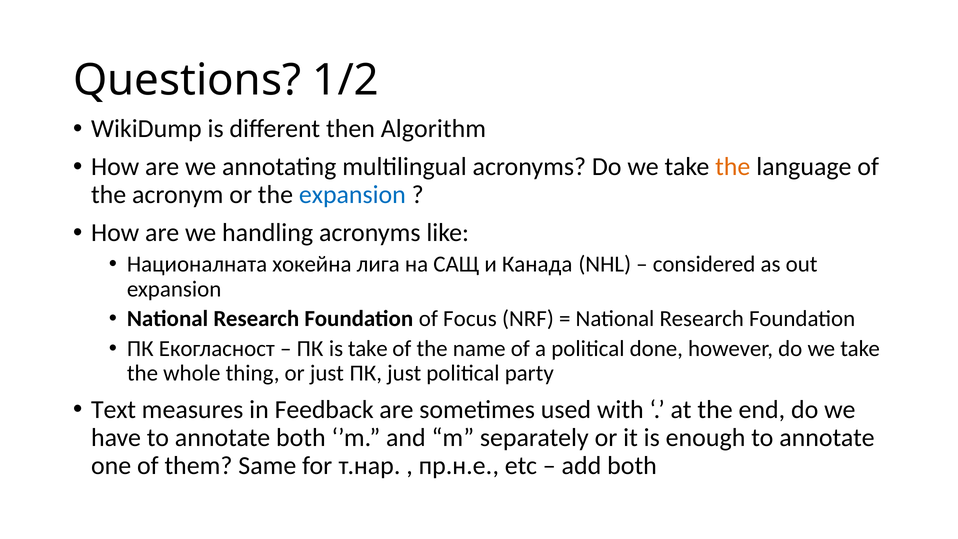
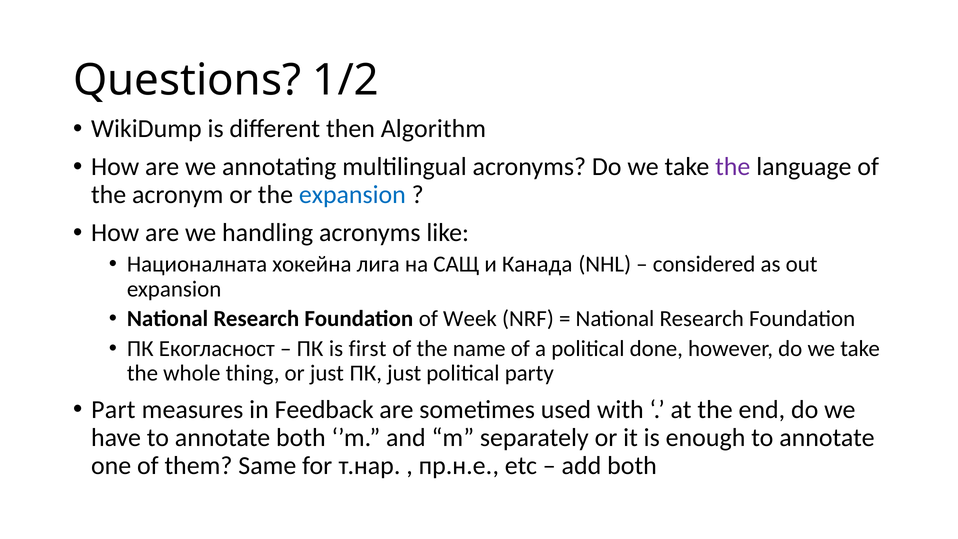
the at (733, 167) colour: orange -> purple
Focus: Focus -> Week
is take: take -> first
Text: Text -> Part
